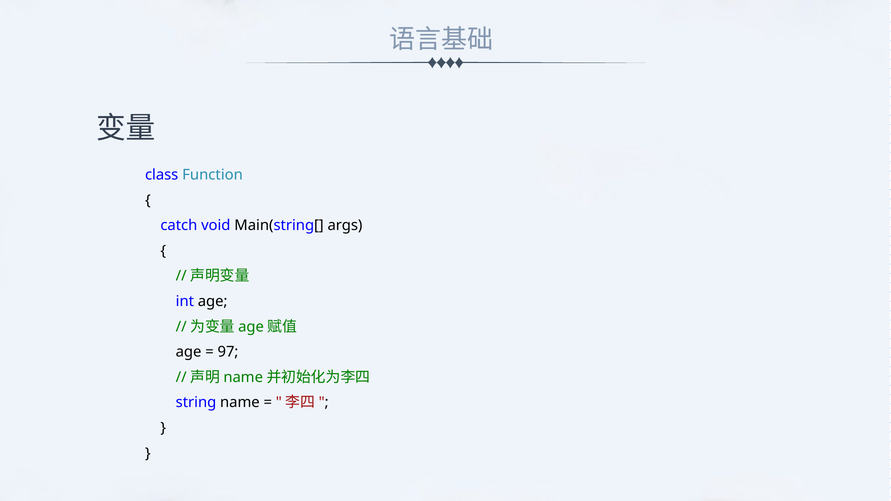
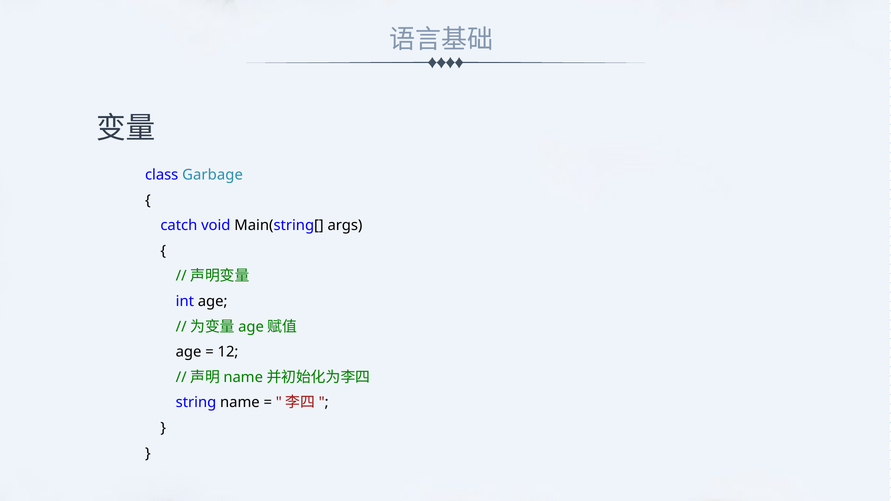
Function: Function -> Garbage
97: 97 -> 12
